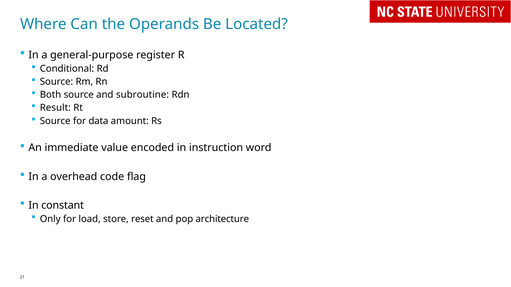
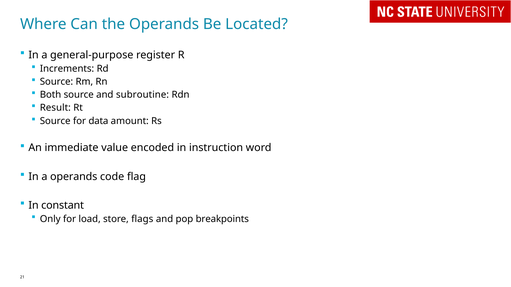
Conditional: Conditional -> Increments
a overhead: overhead -> operands
reset: reset -> flags
architecture: architecture -> breakpoints
